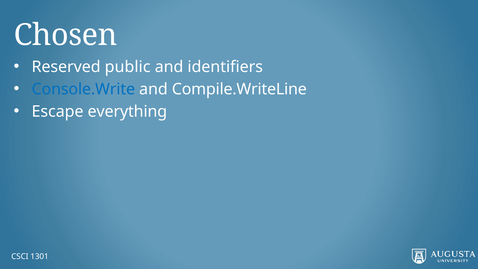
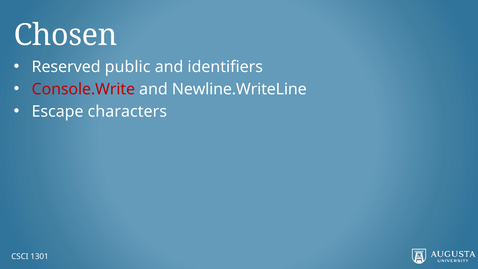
Console.Write colour: blue -> red
Compile.WriteLine: Compile.WriteLine -> Newline.WriteLine
everything: everything -> characters
